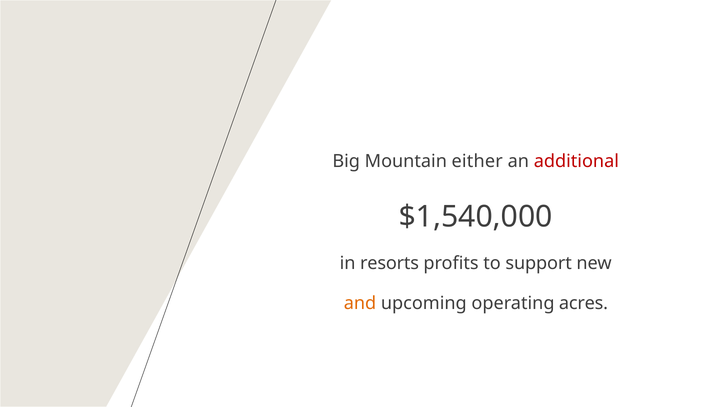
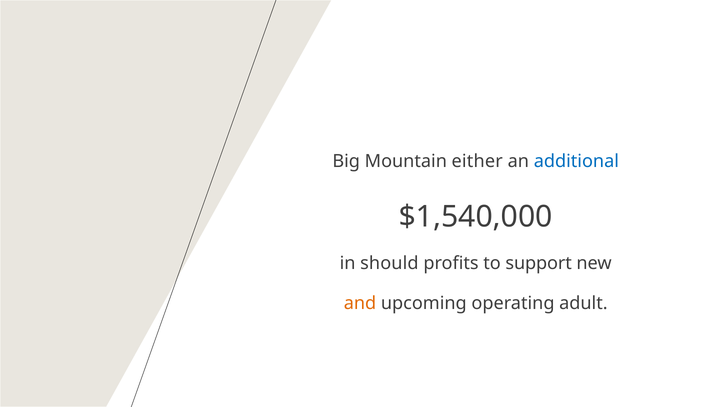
additional colour: red -> blue
resorts: resorts -> should
acres: acres -> adult
